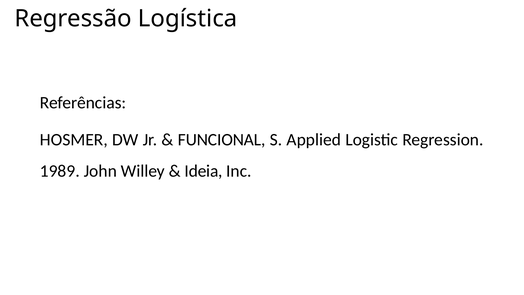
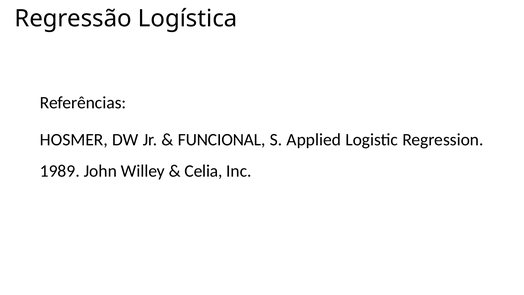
Ideia: Ideia -> Celia
